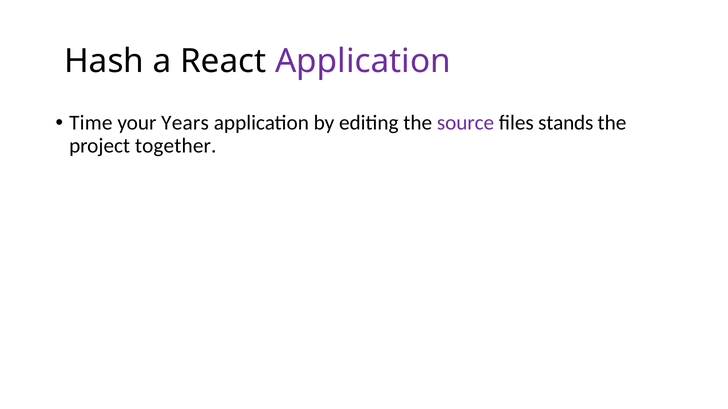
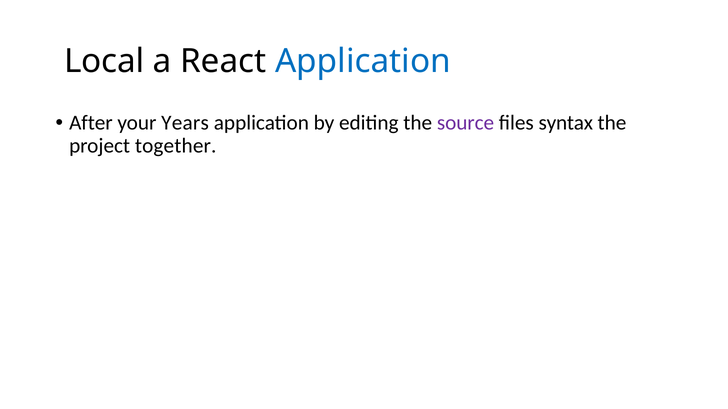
Hash: Hash -> Local
Application at (363, 61) colour: purple -> blue
Time: Time -> After
stands: stands -> syntax
